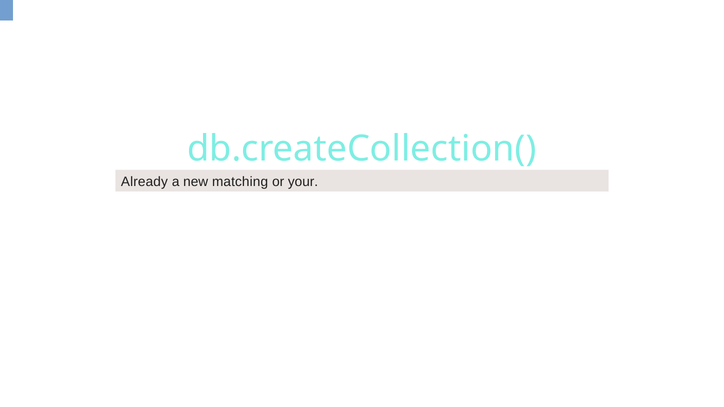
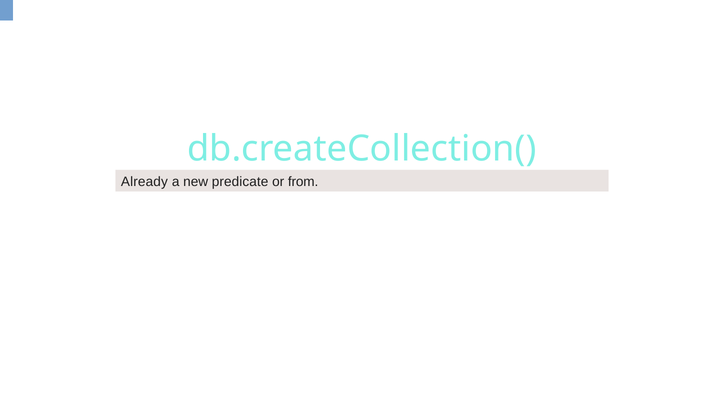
matching: matching -> predicate
your: your -> from
